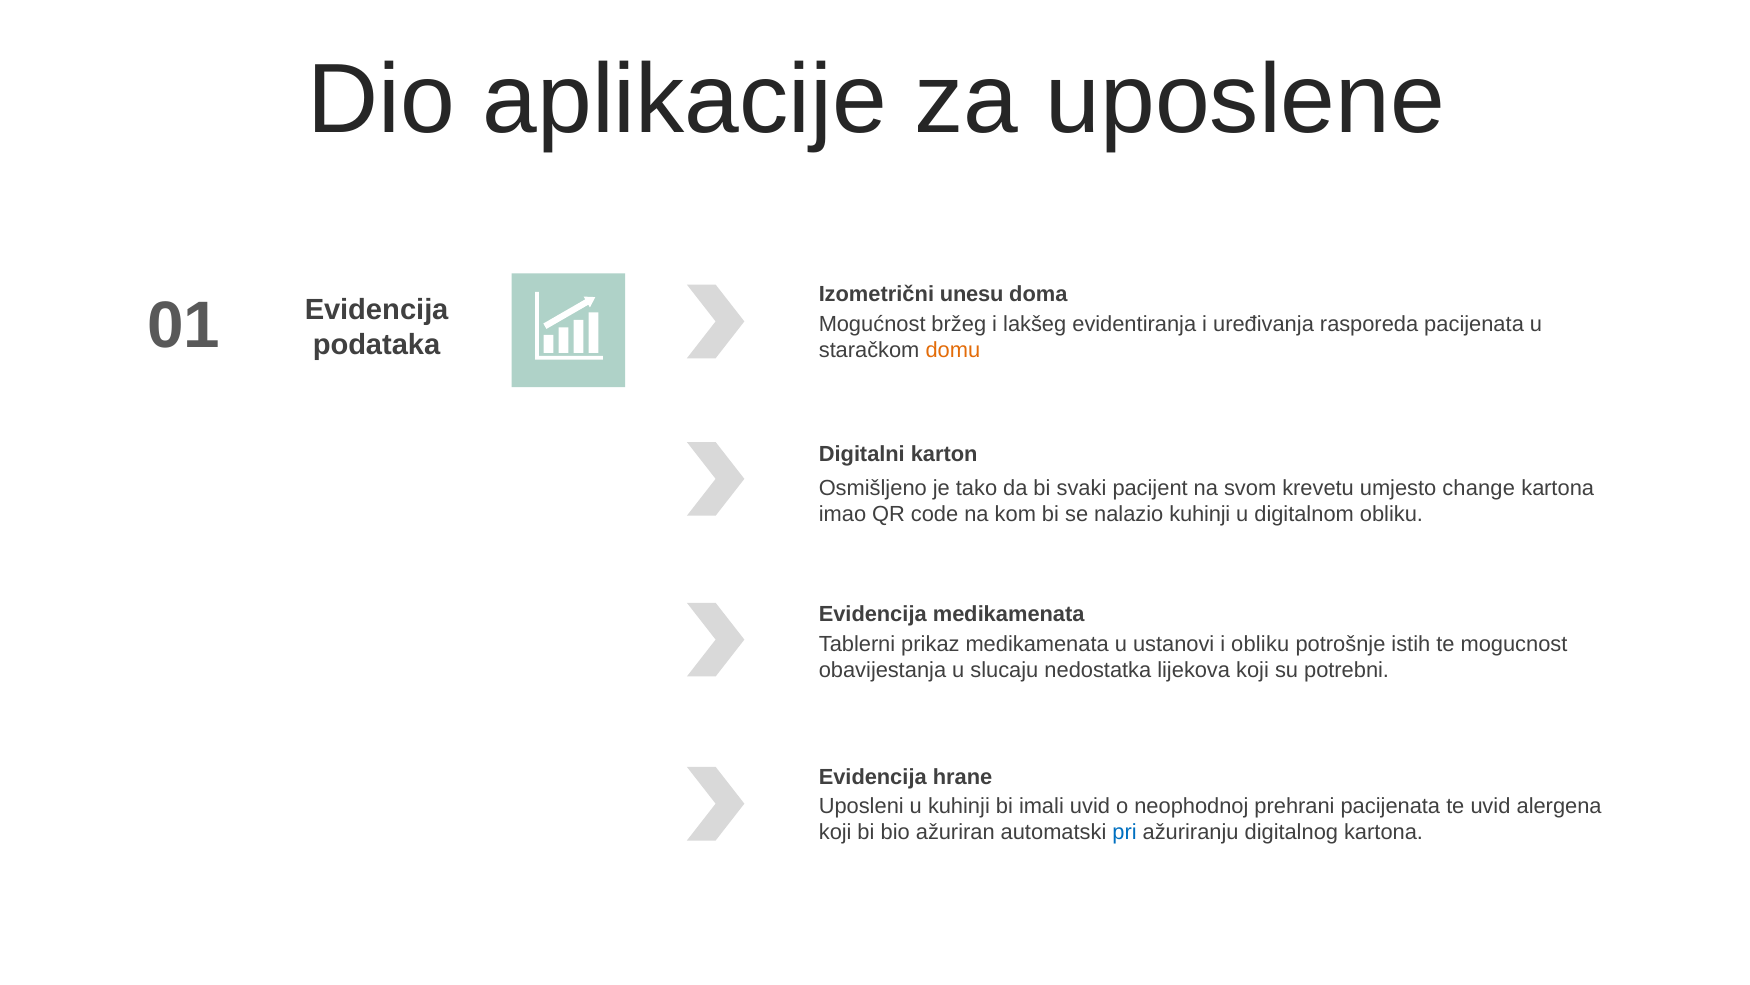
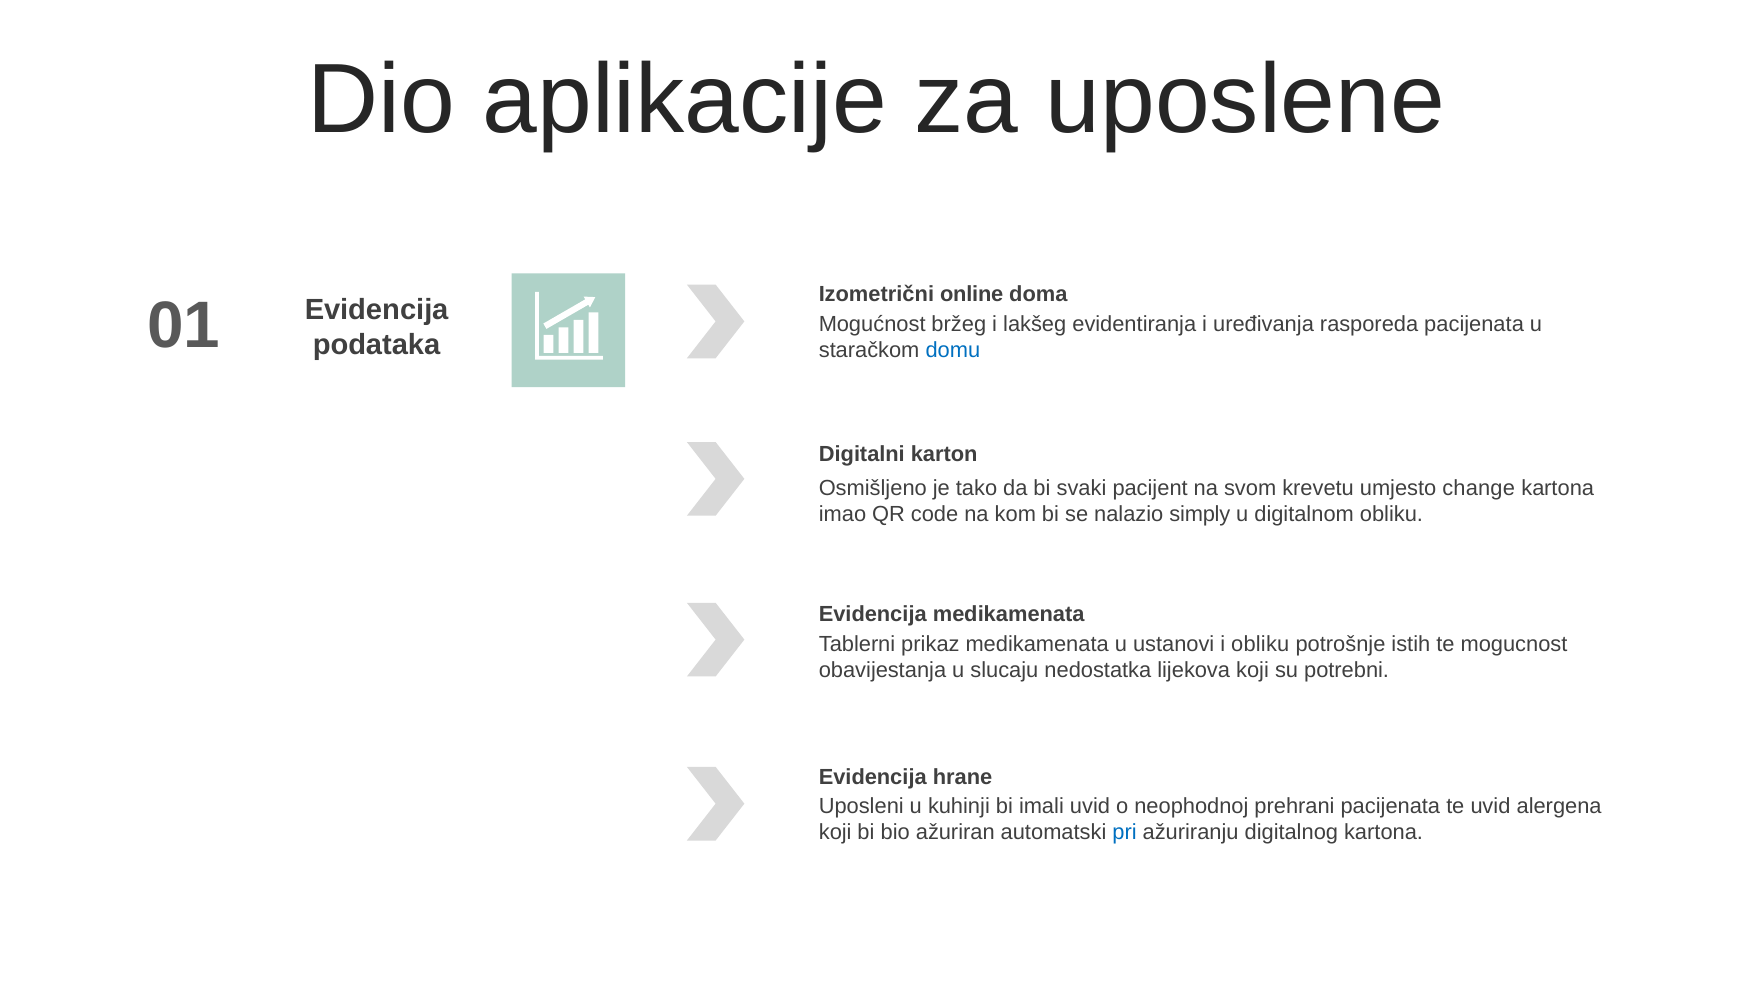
unesu: unesu -> online
domu colour: orange -> blue
nalazio kuhinji: kuhinji -> simply
